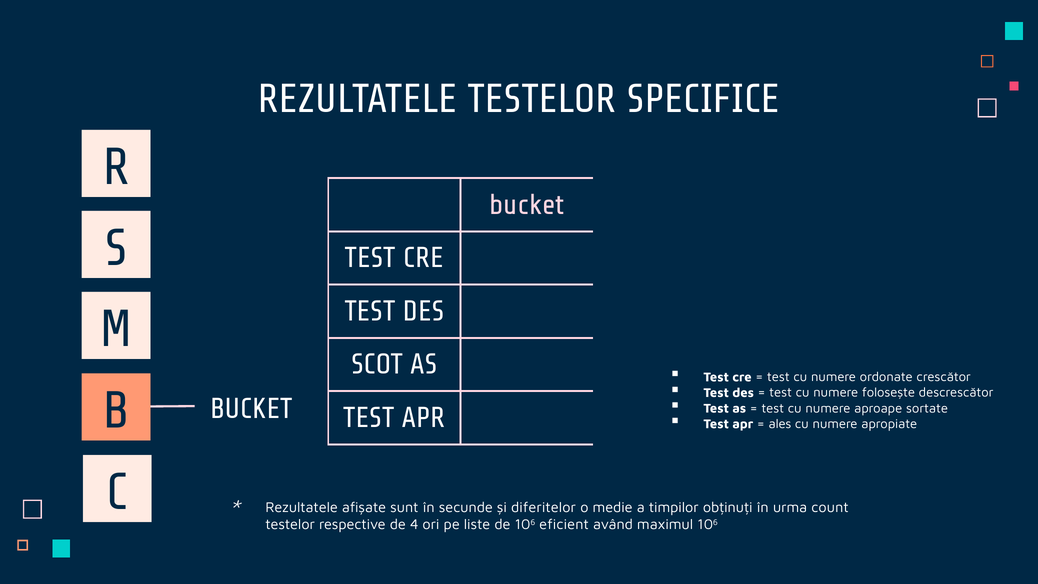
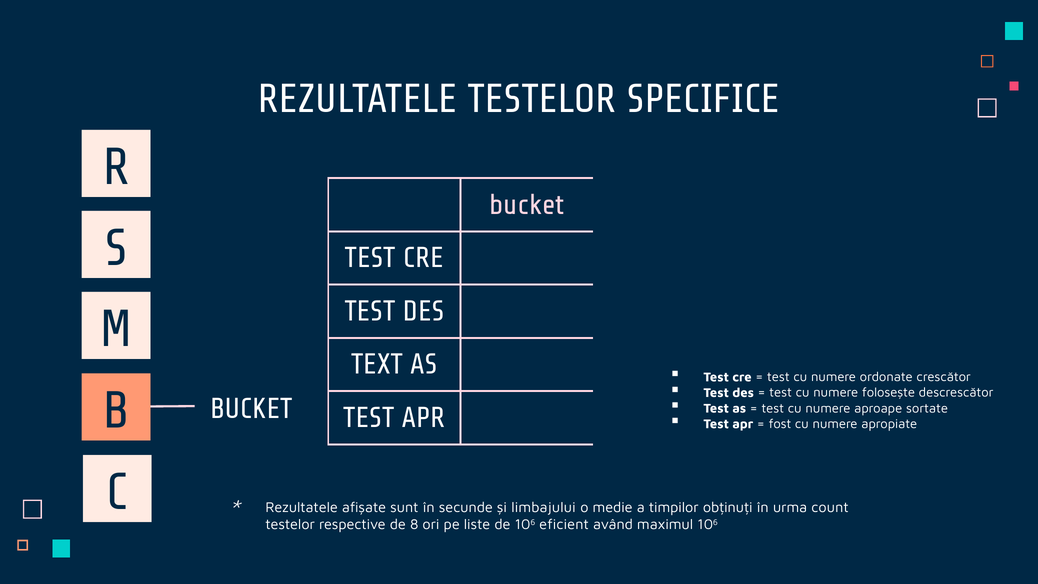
SCOT: SCOT -> TEXT
ales: ales -> fost
diferitelor: diferitelor -> limbajului
4: 4 -> 8
